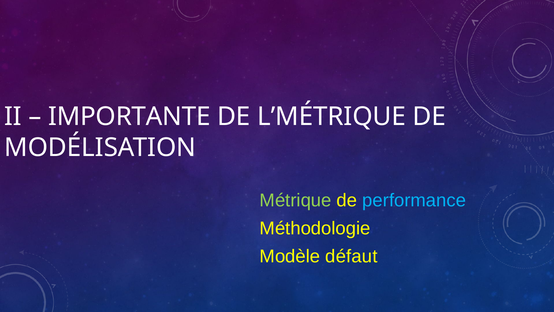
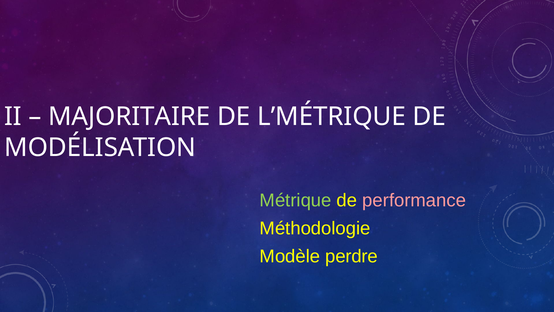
IMPORTANTE: IMPORTANTE -> MAJORITAIRE
performance colour: light blue -> pink
défaut: défaut -> perdre
